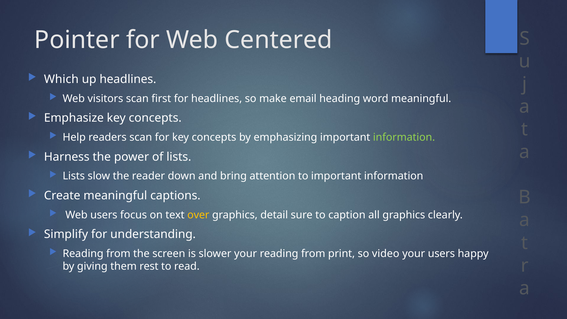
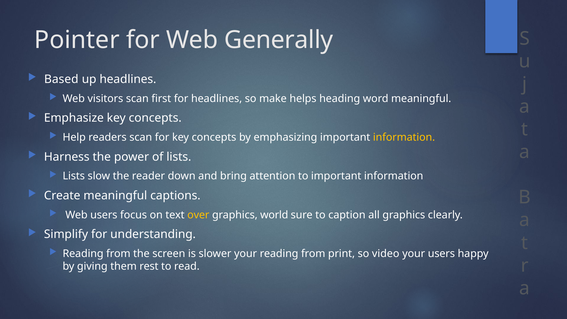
Centered: Centered -> Generally
Which: Which -> Based
email: email -> helps
information at (404, 137) colour: light green -> yellow
detail: detail -> world
